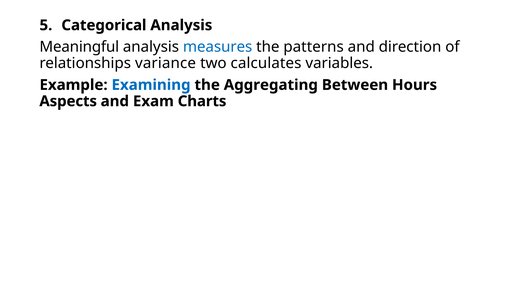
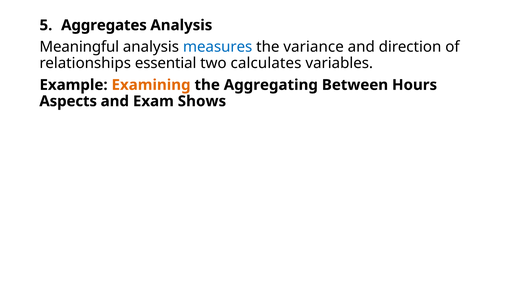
Categorical: Categorical -> Aggregates
patterns: patterns -> variance
variance: variance -> essential
Examining colour: blue -> orange
Charts: Charts -> Shows
